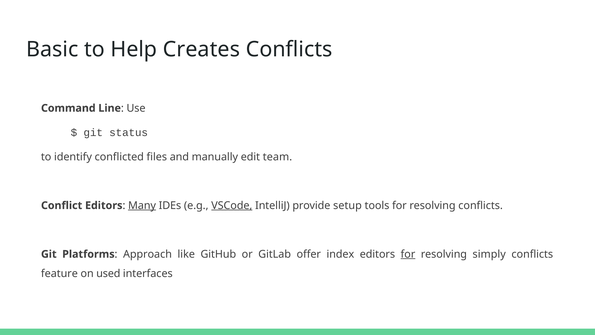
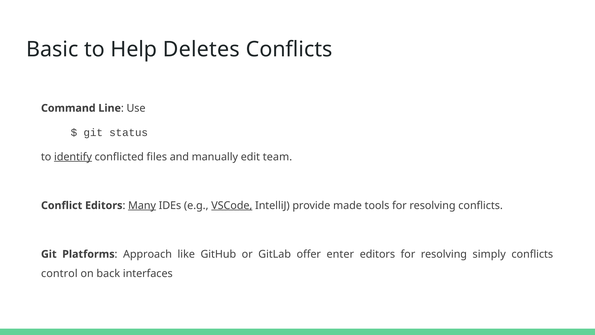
Creates: Creates -> Deletes
identify underline: none -> present
setup: setup -> made
index: index -> enter
for at (408, 254) underline: present -> none
feature: feature -> control
used: used -> back
